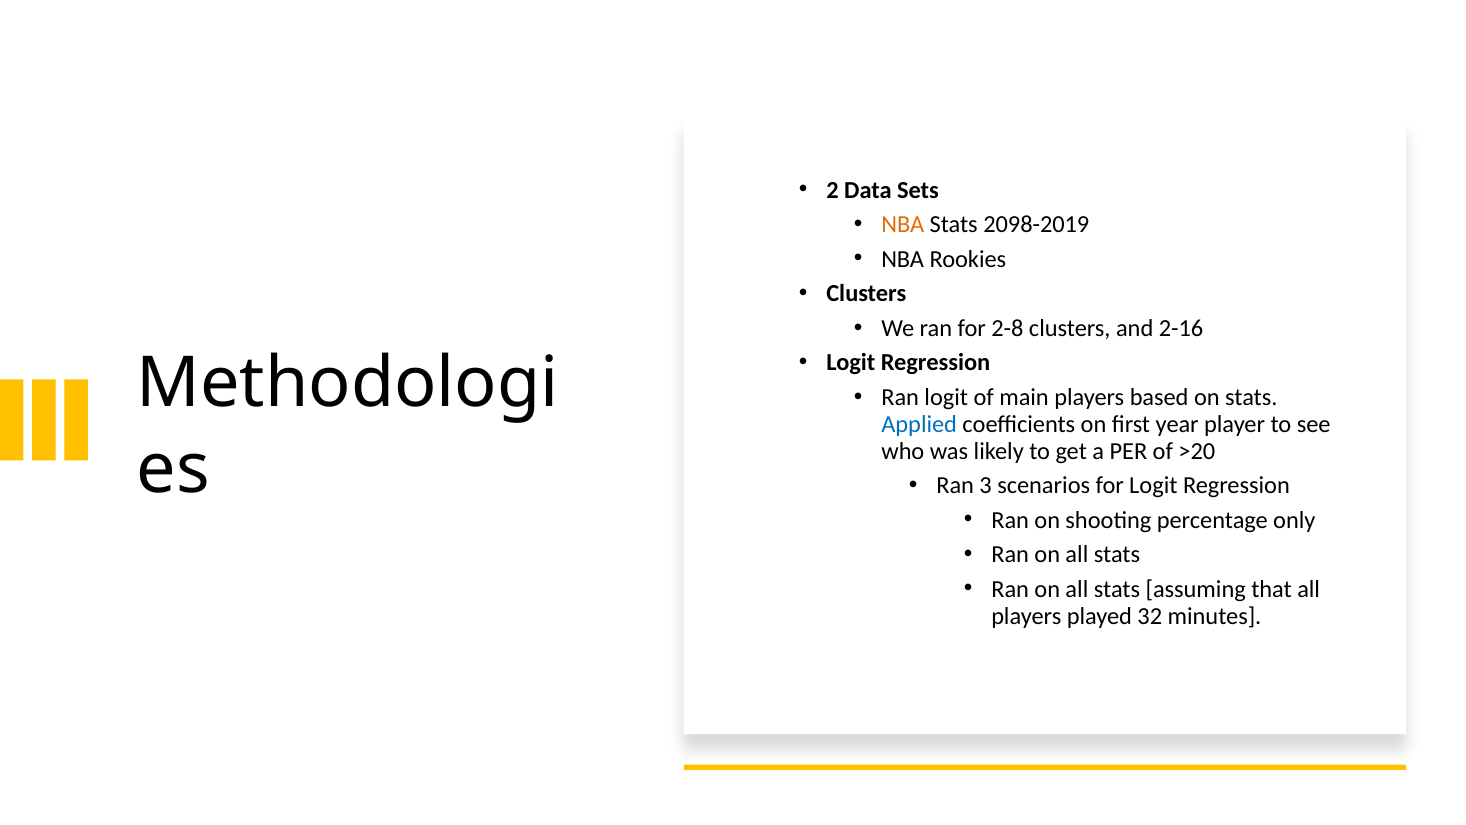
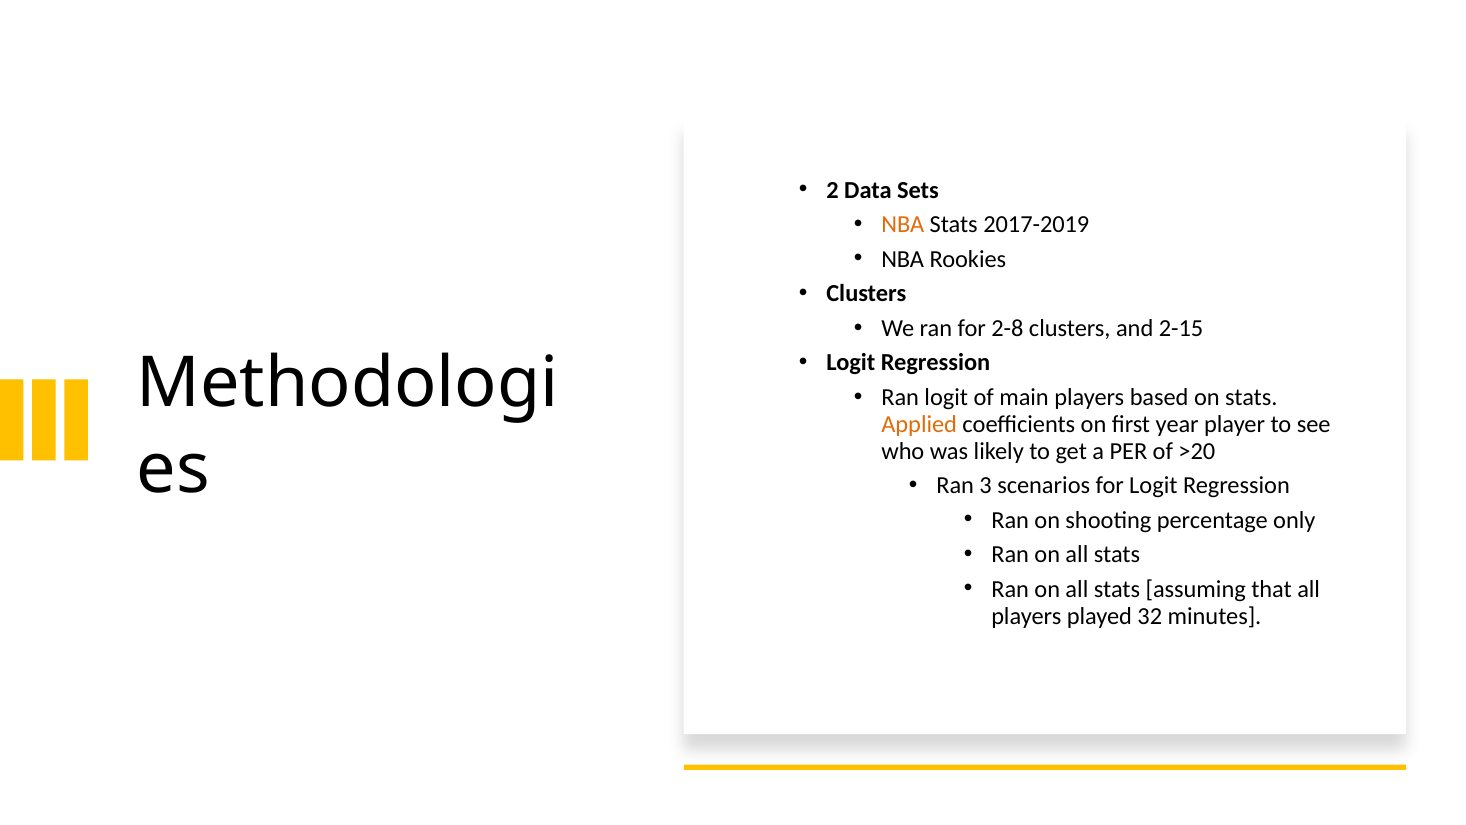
2098-2019: 2098-2019 -> 2017-2019
2-16: 2-16 -> 2-15
Applied colour: blue -> orange
